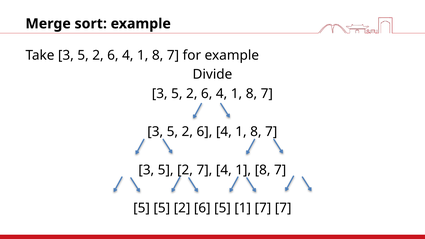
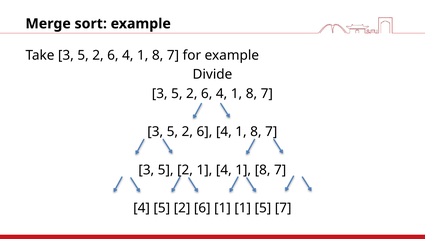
7 at (204, 170): 7 -> 1
5 at (142, 208): 5 -> 4
6 5: 5 -> 1
1 7: 7 -> 5
